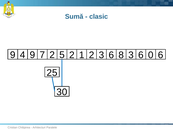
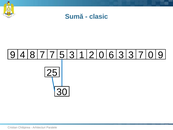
4 9: 9 -> 8
7 2: 2 -> 7
5 2: 2 -> 3
2 3: 3 -> 0
6 8: 8 -> 3
6 at (141, 55): 6 -> 7
0 6: 6 -> 9
